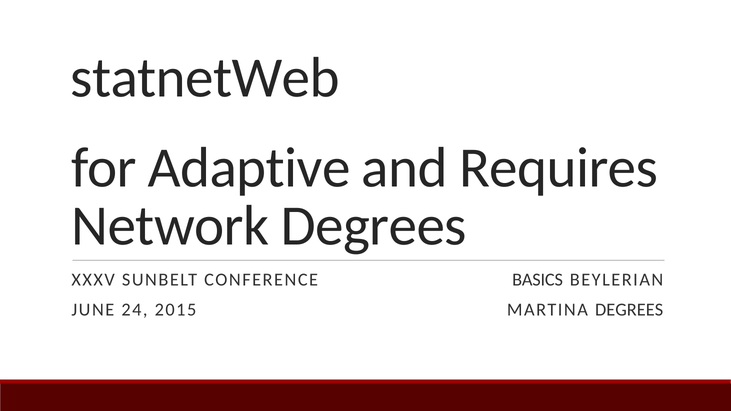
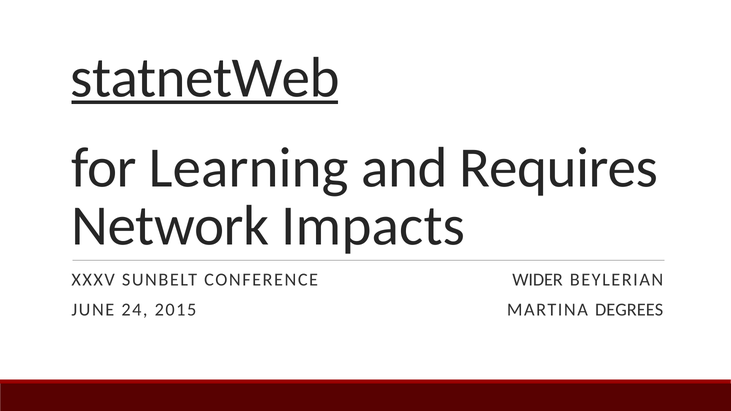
statnetWeb underline: none -> present
Adaptive: Adaptive -> Learning
Network Degrees: Degrees -> Impacts
BASICS: BASICS -> WIDER
